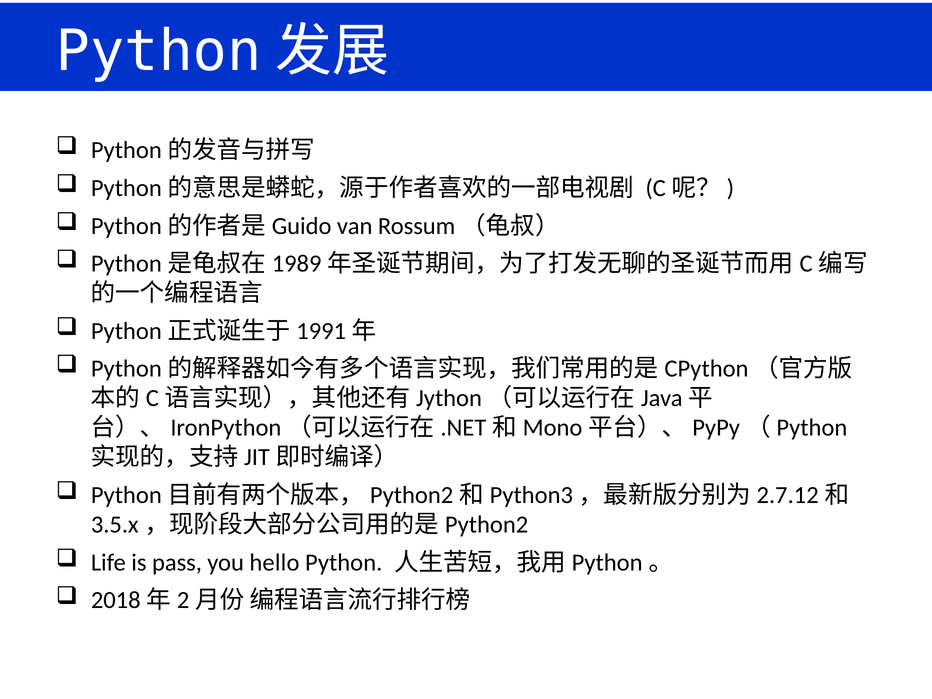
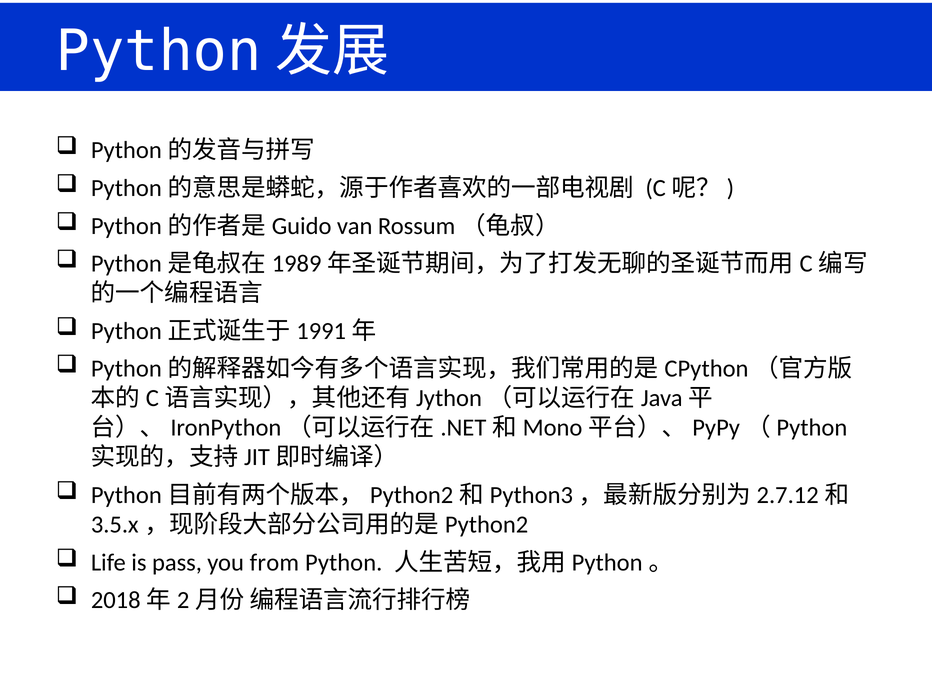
hello: hello -> from
